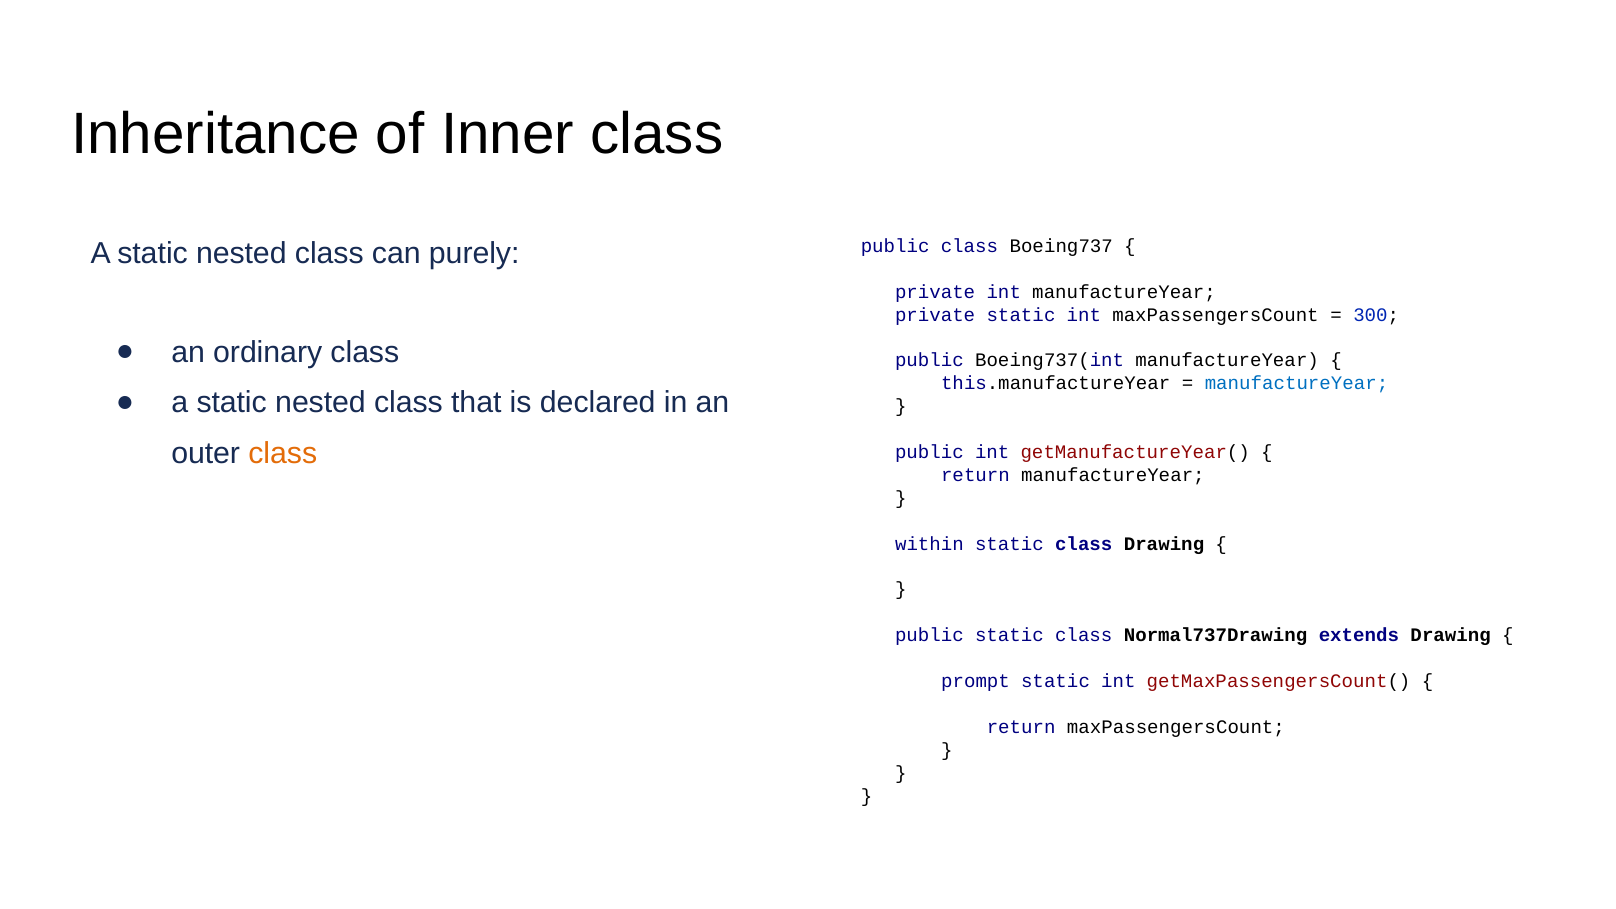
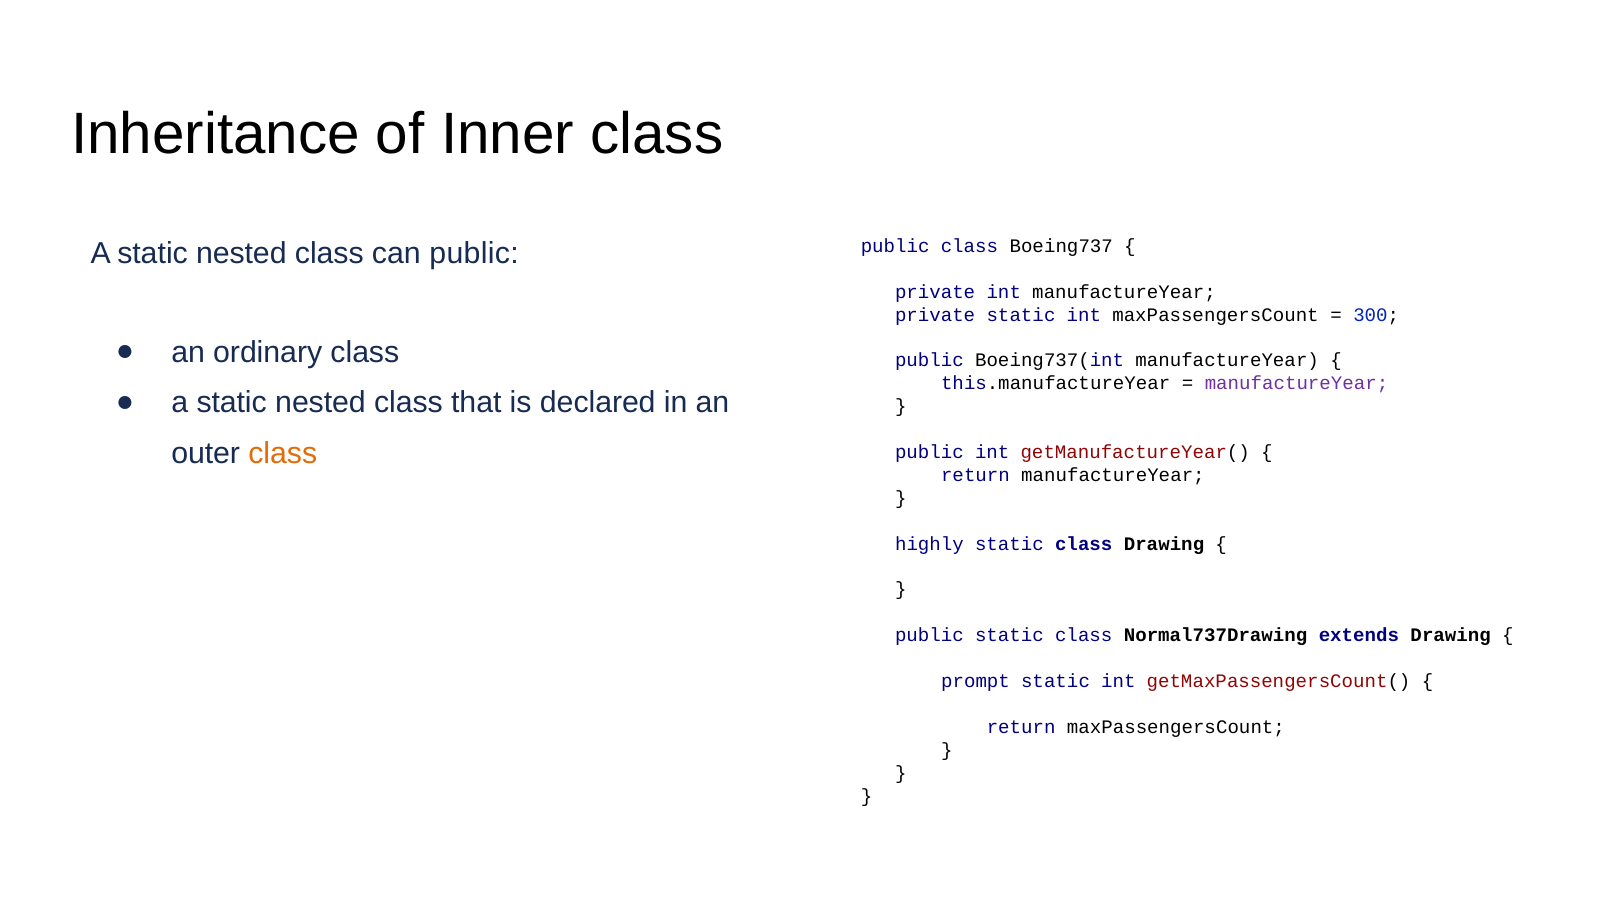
can purely: purely -> public
manufactureYear at (1296, 384) colour: blue -> purple
within: within -> highly
